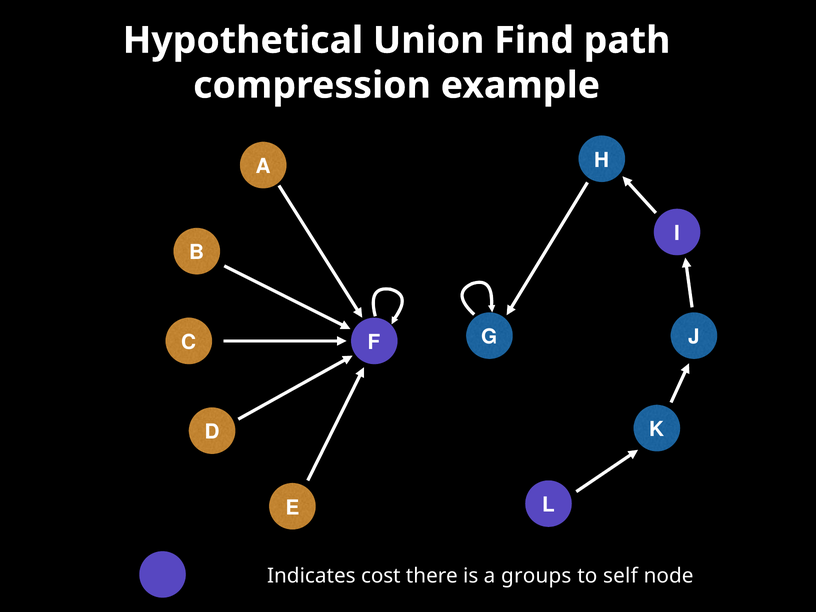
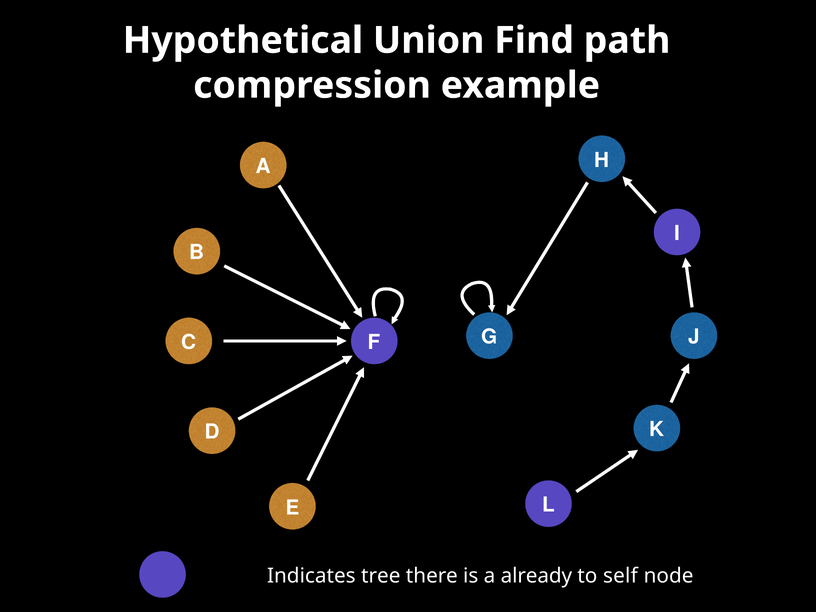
cost: cost -> tree
groups: groups -> already
